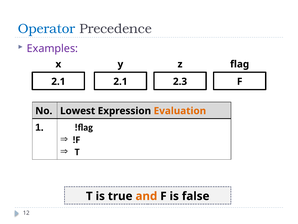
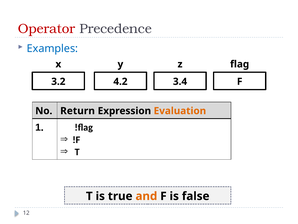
Operator colour: blue -> red
Examples colour: purple -> blue
2.1 at (58, 81): 2.1 -> 3.2
2.1 at (120, 81): 2.1 -> 4.2
2.3: 2.3 -> 3.4
Lowest: Lowest -> Return
